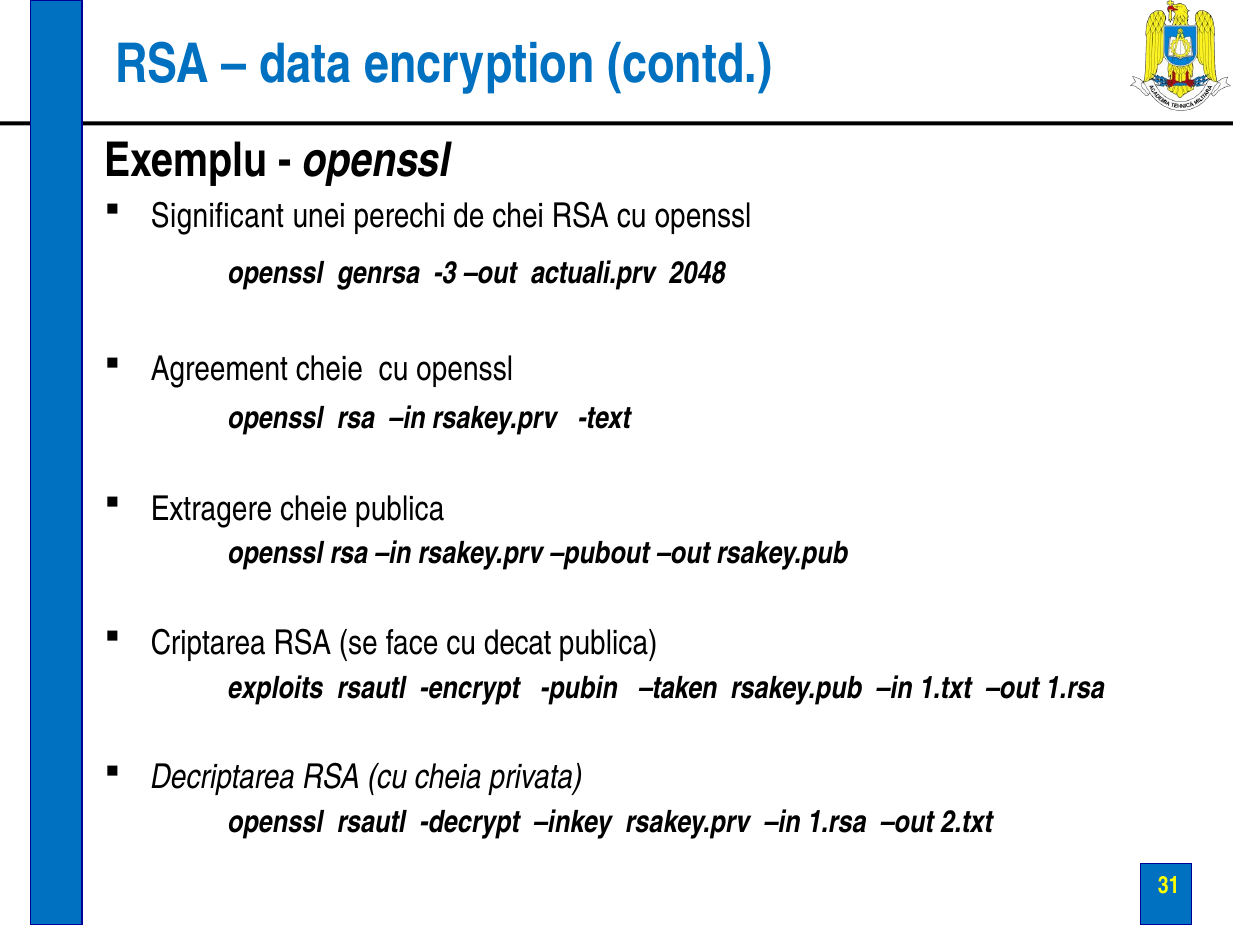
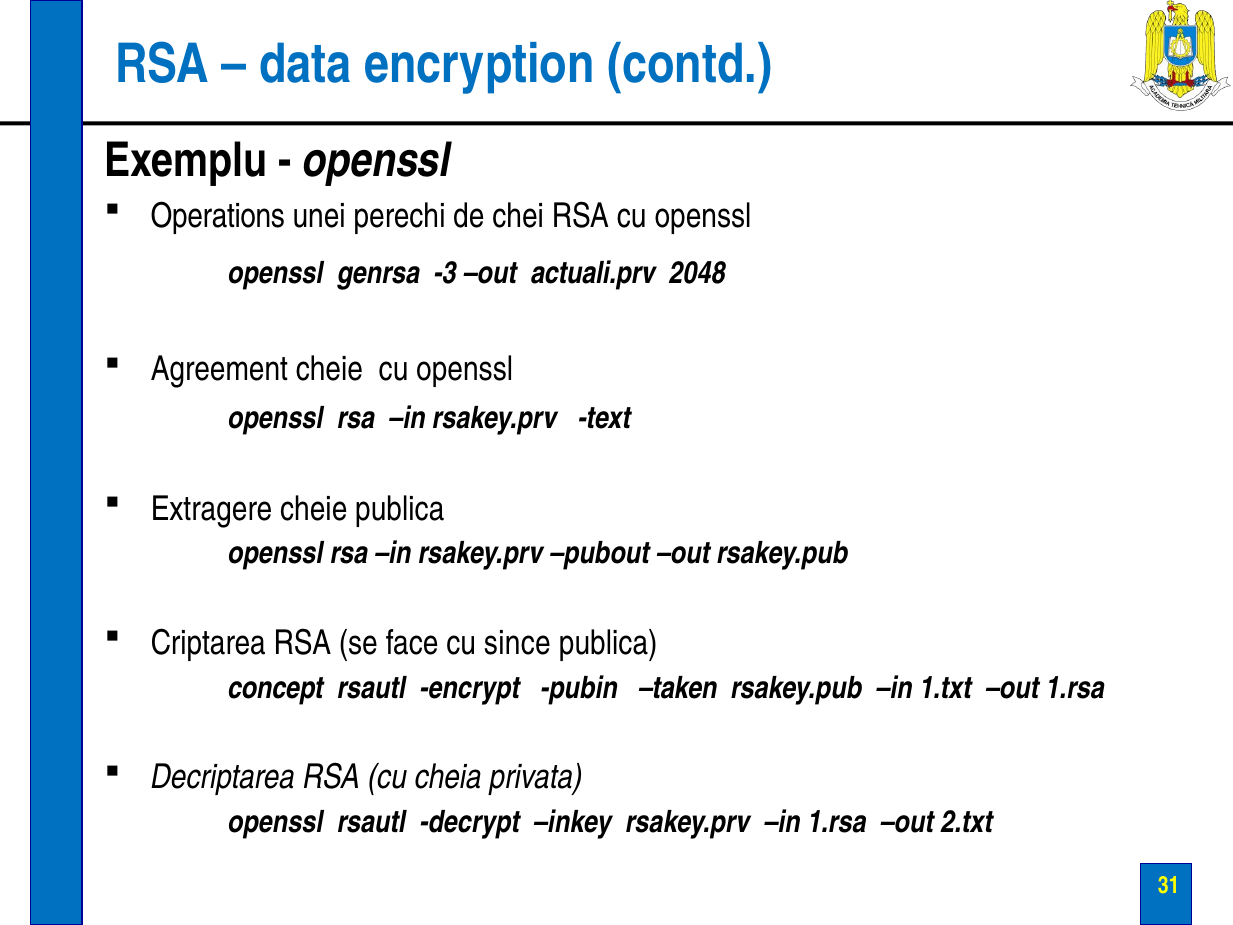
Significant: Significant -> Operations
decat: decat -> since
exploits: exploits -> concept
